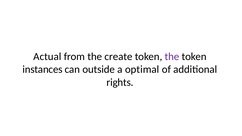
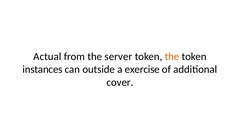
create: create -> server
the at (172, 57) colour: purple -> orange
optimal: optimal -> exercise
rights: rights -> cover
